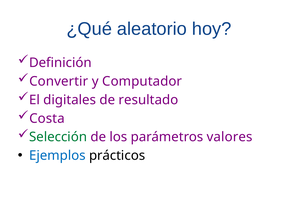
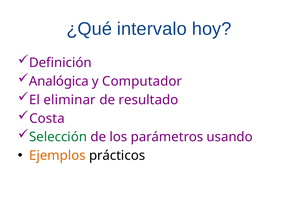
aleatorio: aleatorio -> intervalo
Convertir: Convertir -> Analógica
digitales: digitales -> eliminar
valores: valores -> usando
Ejemplos colour: blue -> orange
